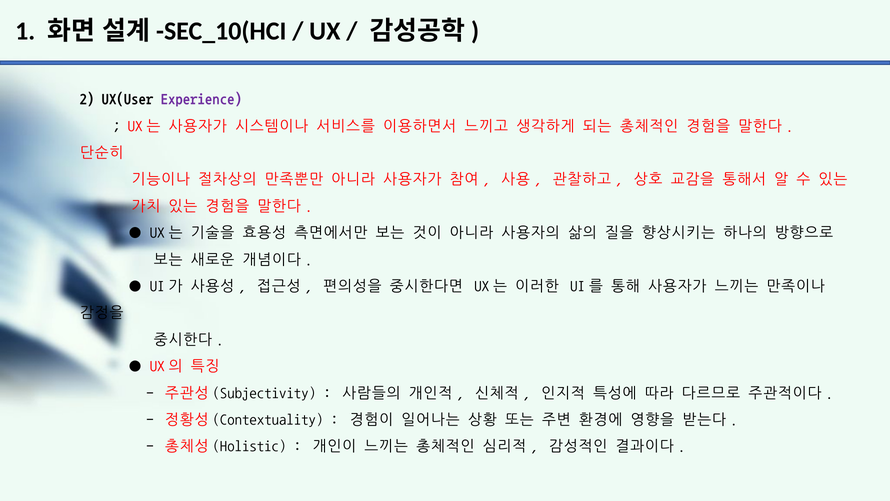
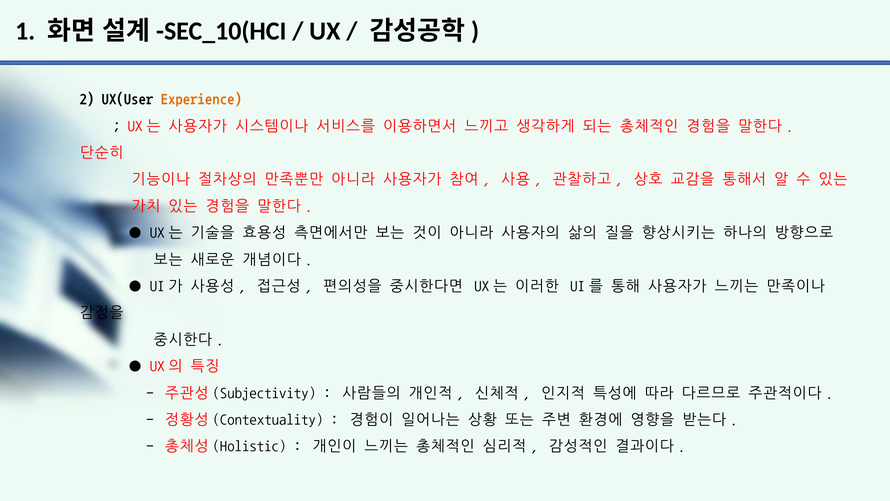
Experience colour: purple -> orange
